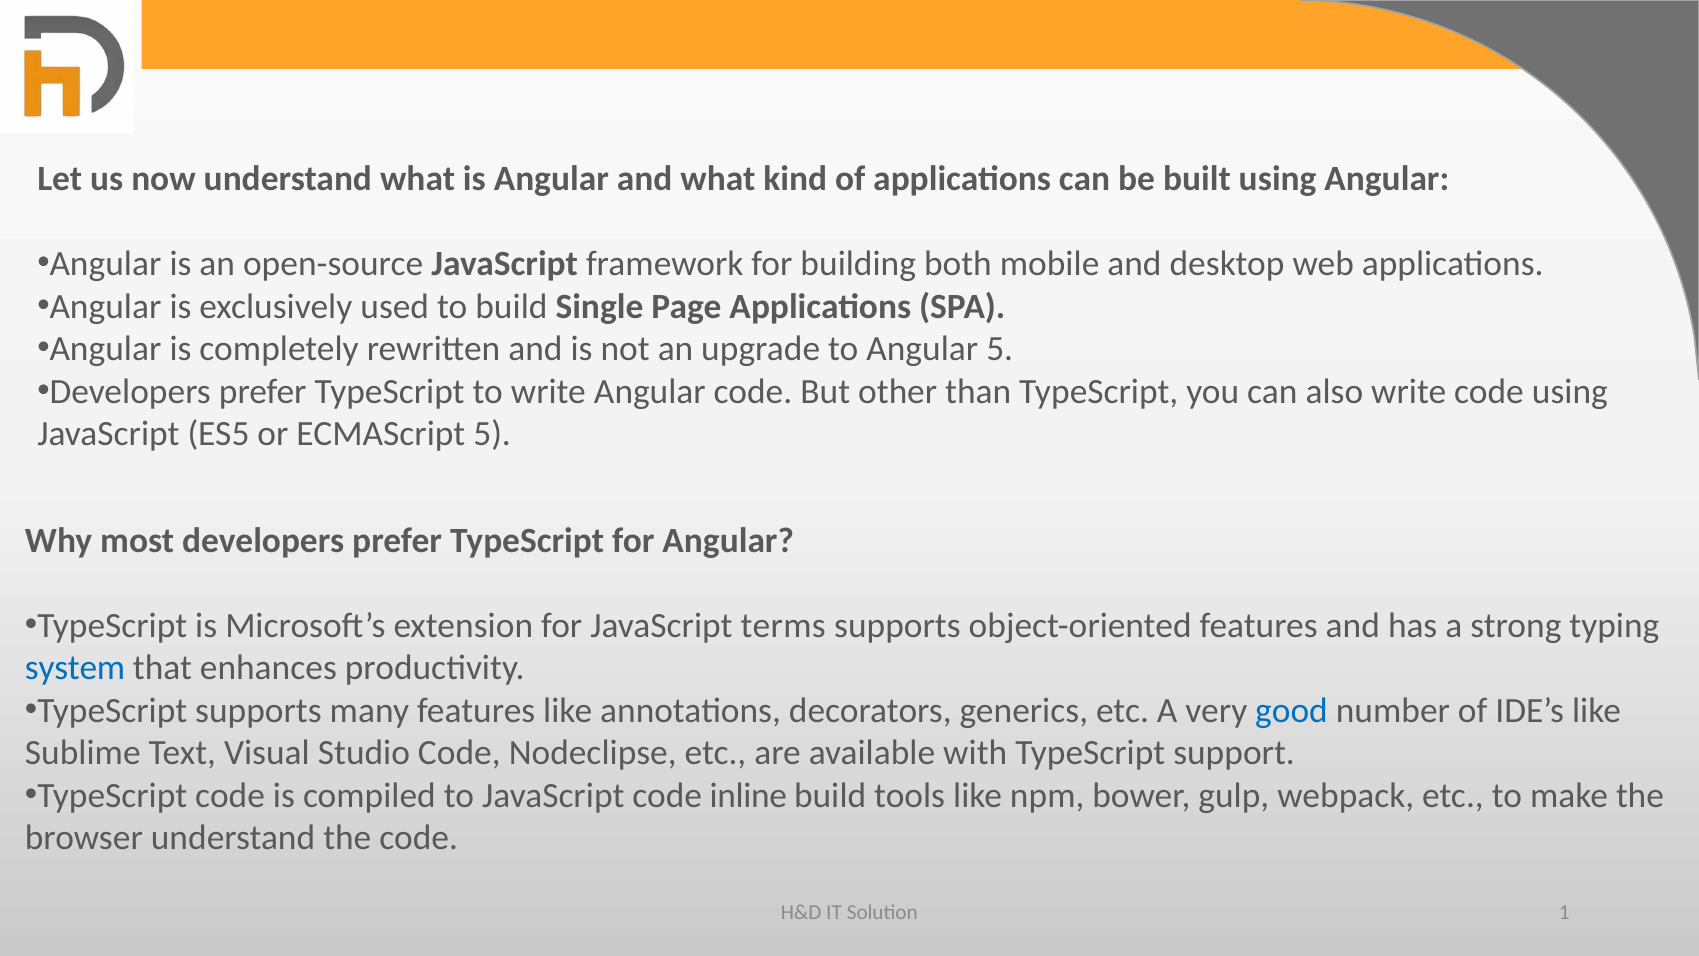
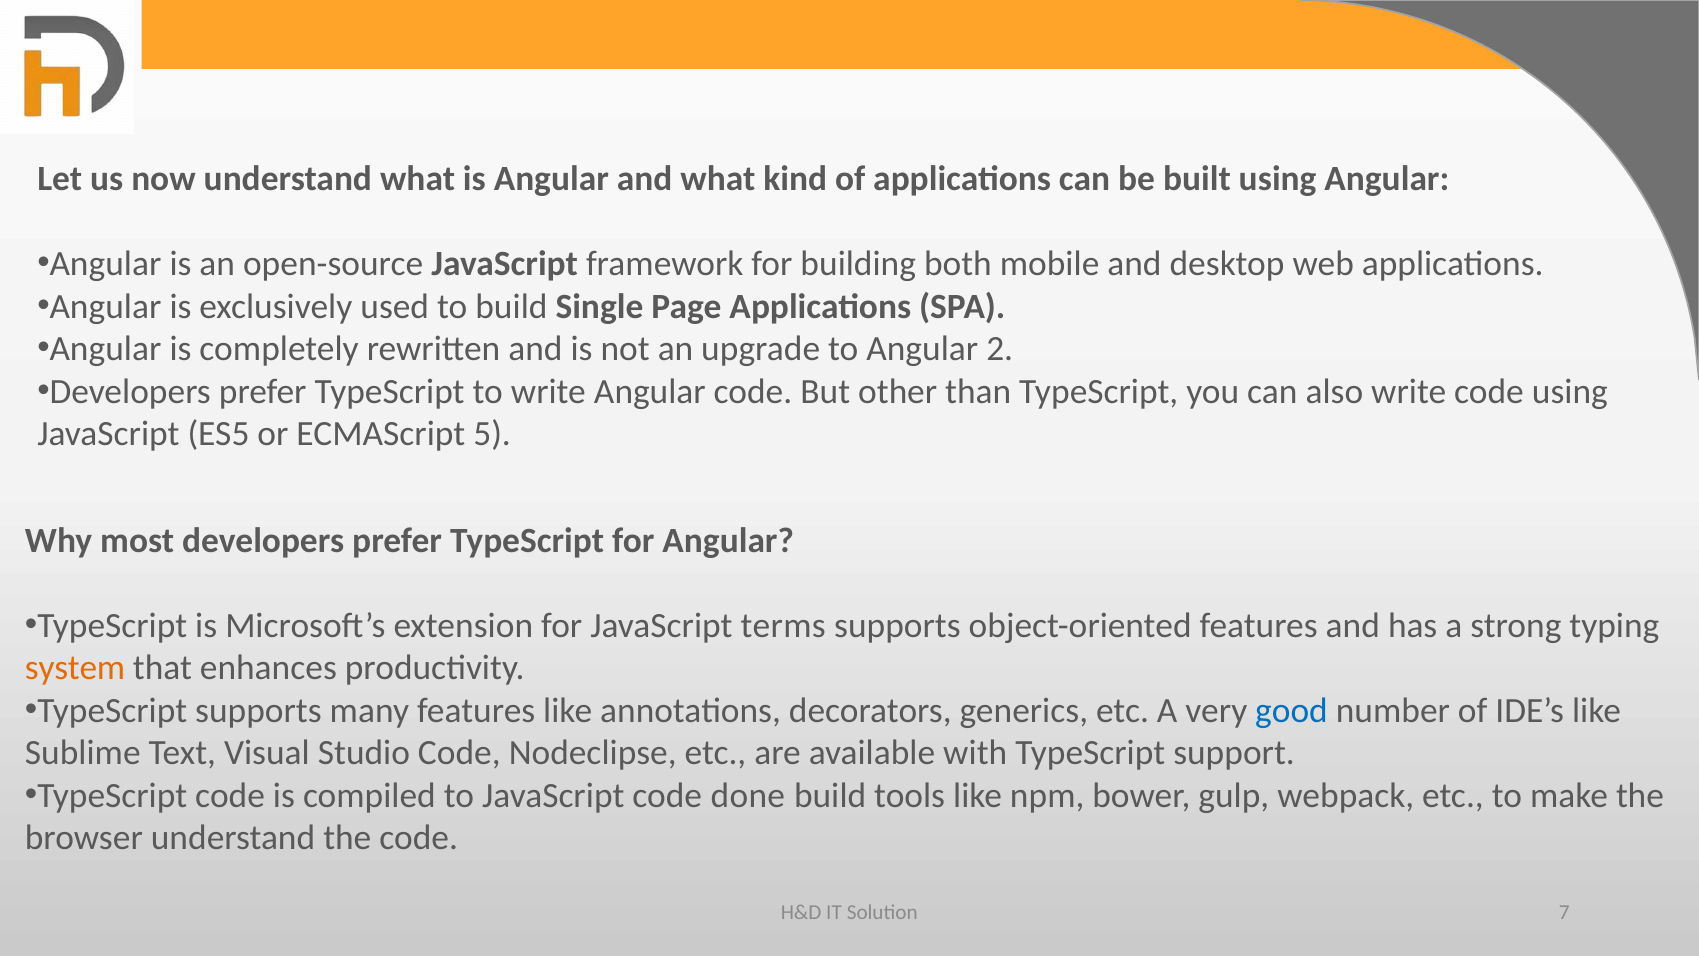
Angular 5: 5 -> 2
system colour: blue -> orange
inline: inline -> done
1: 1 -> 7
